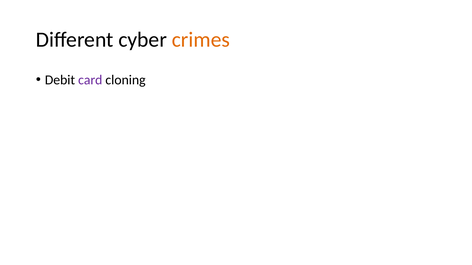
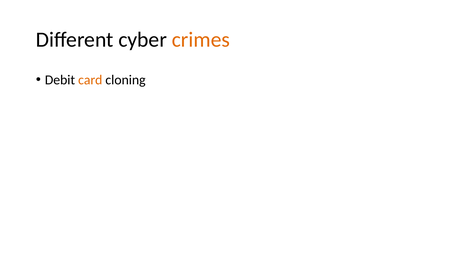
card colour: purple -> orange
